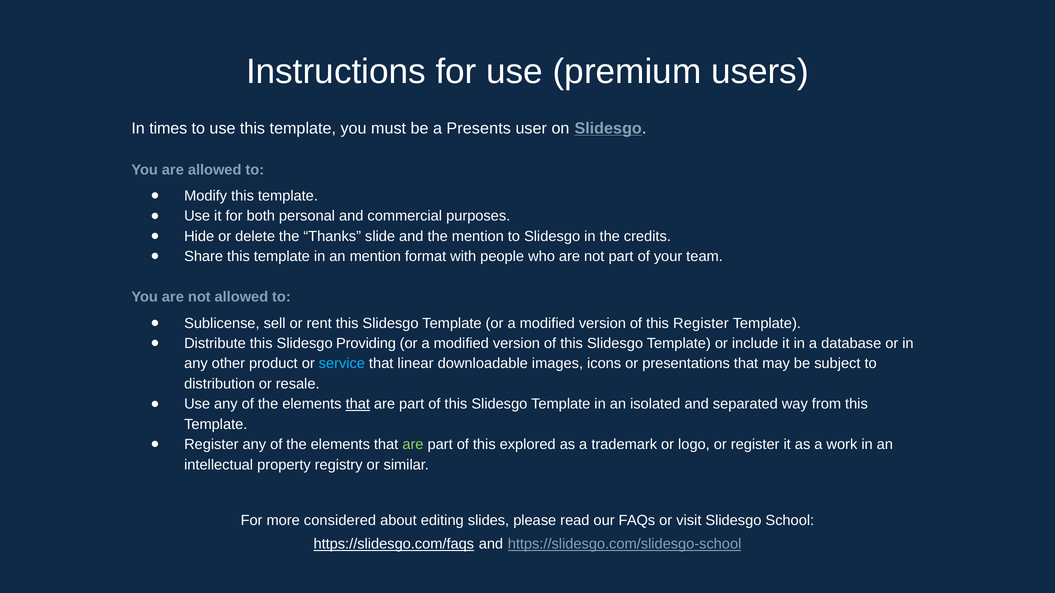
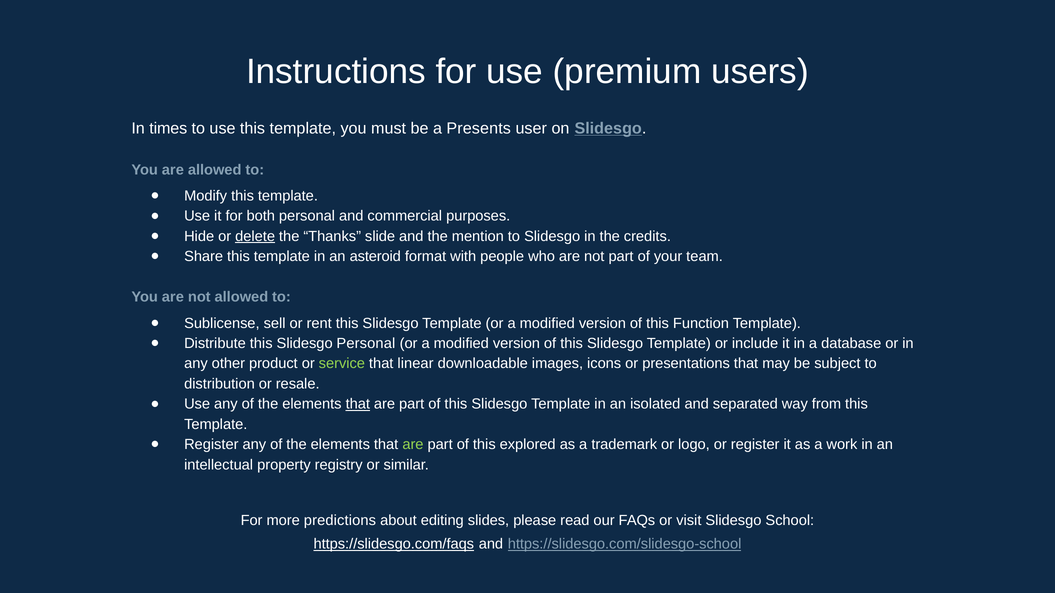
delete underline: none -> present
an mention: mention -> asteroid
this Register: Register -> Function
Slidesgo Providing: Providing -> Personal
service colour: light blue -> light green
considered: considered -> predictions
